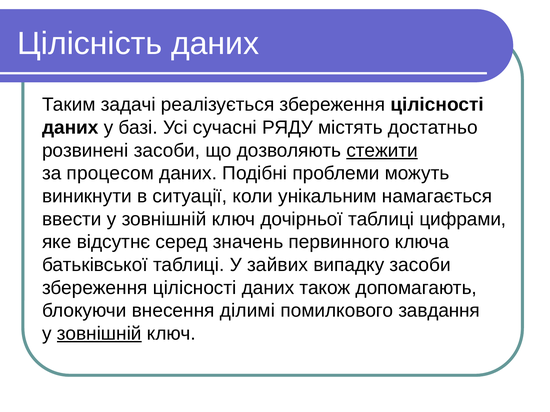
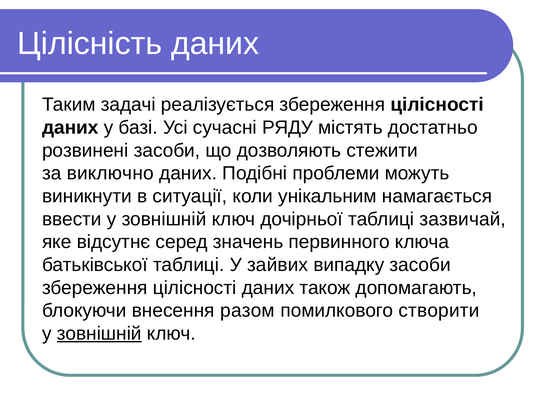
стежити underline: present -> none
процесом: процесом -> виключно
цифрами: цифрами -> зазвичай
ділимі: ділимі -> разом
завдання: завдання -> створити
